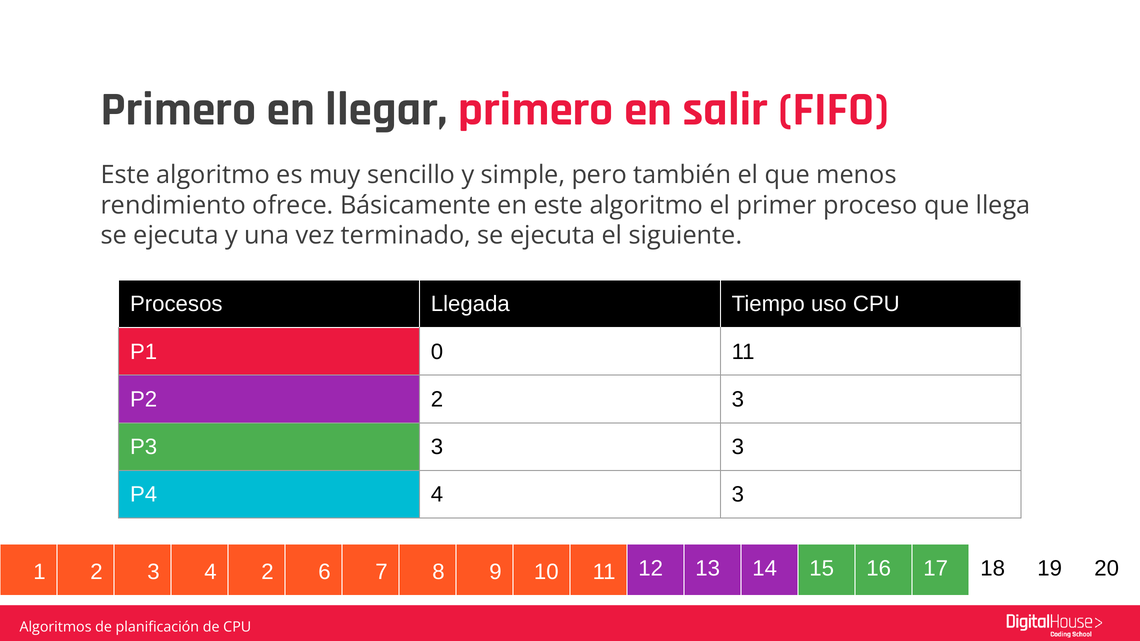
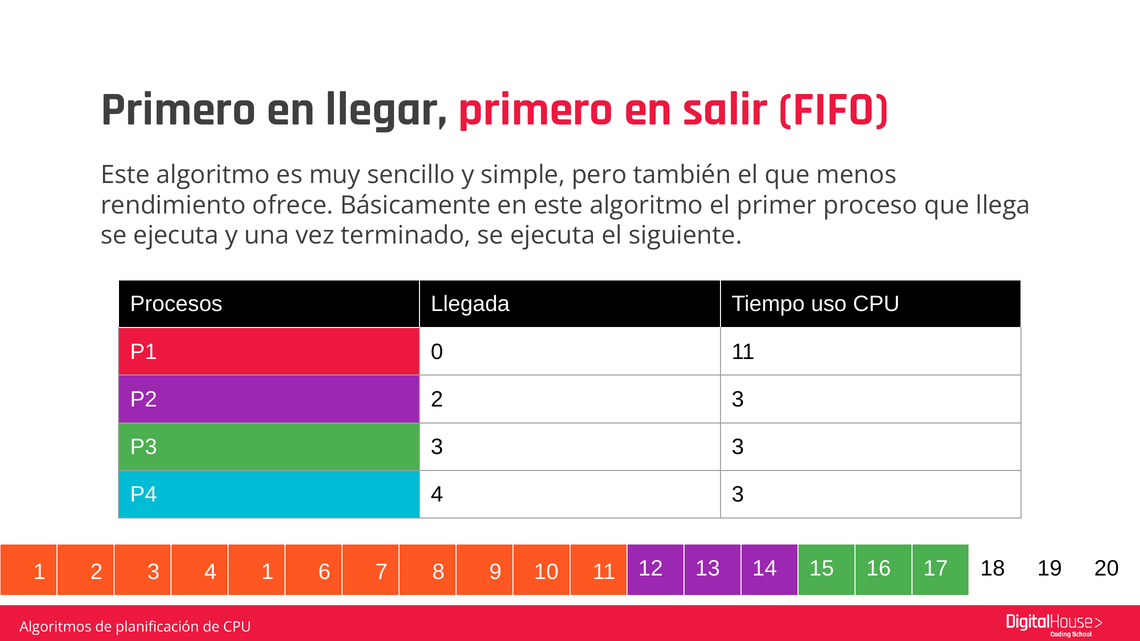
4 2: 2 -> 1
